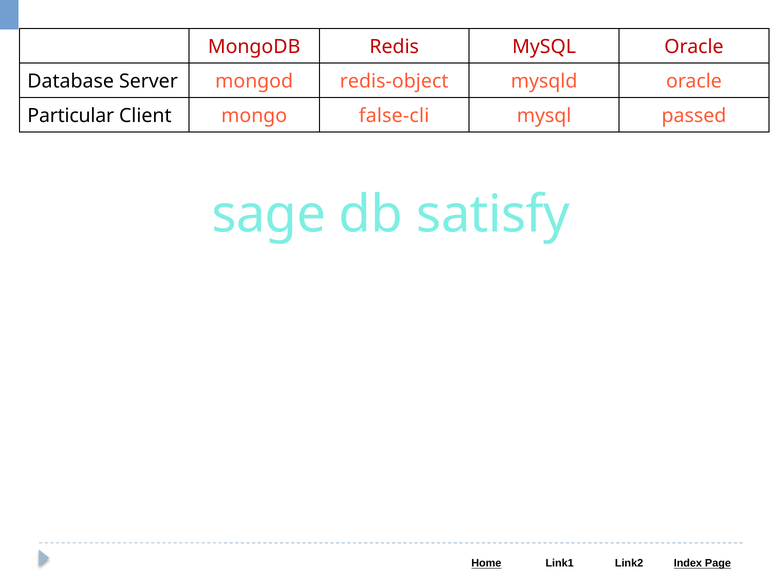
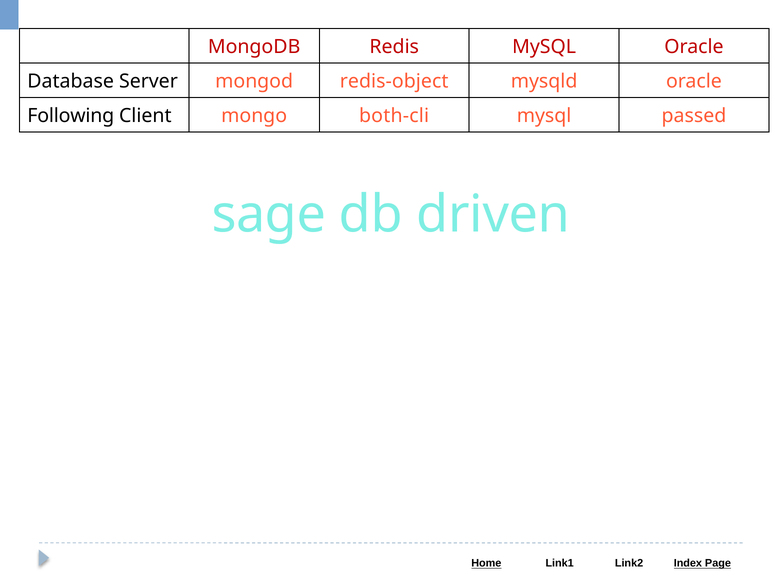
Particular: Particular -> Following
false-cli: false-cli -> both-cli
satisfy: satisfy -> driven
